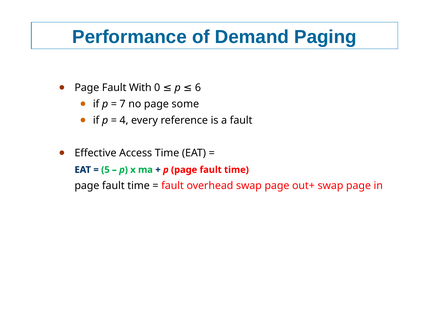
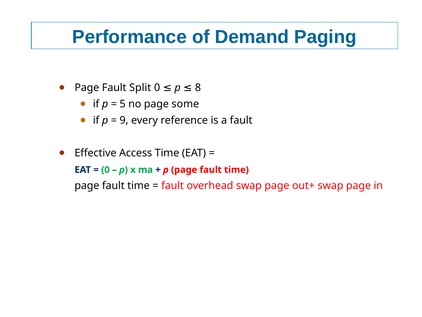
With: With -> Split
6: 6 -> 8
7: 7 -> 5
4: 4 -> 9
5 at (105, 170): 5 -> 0
